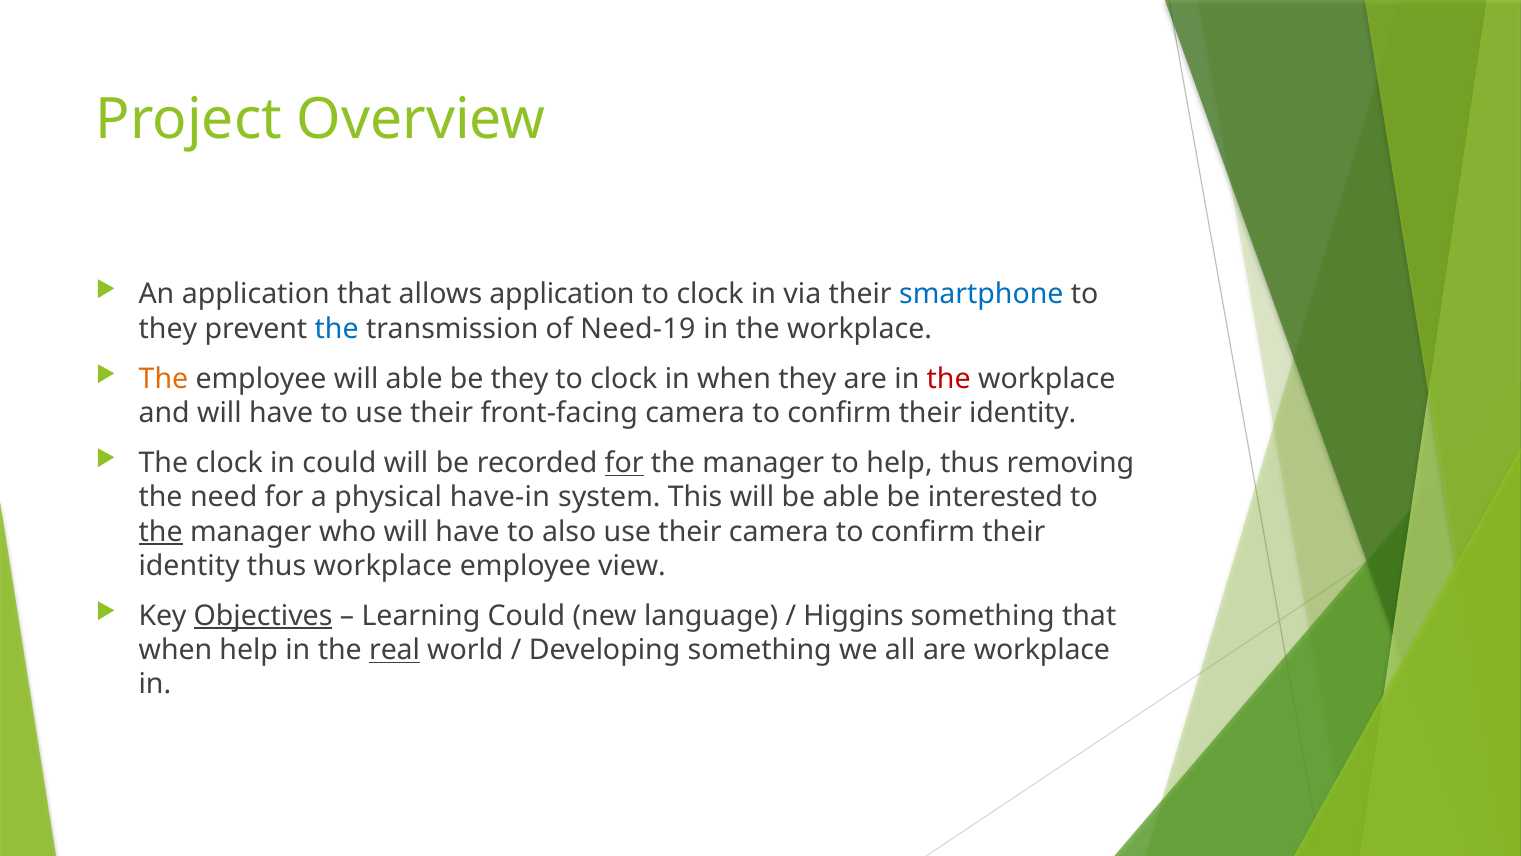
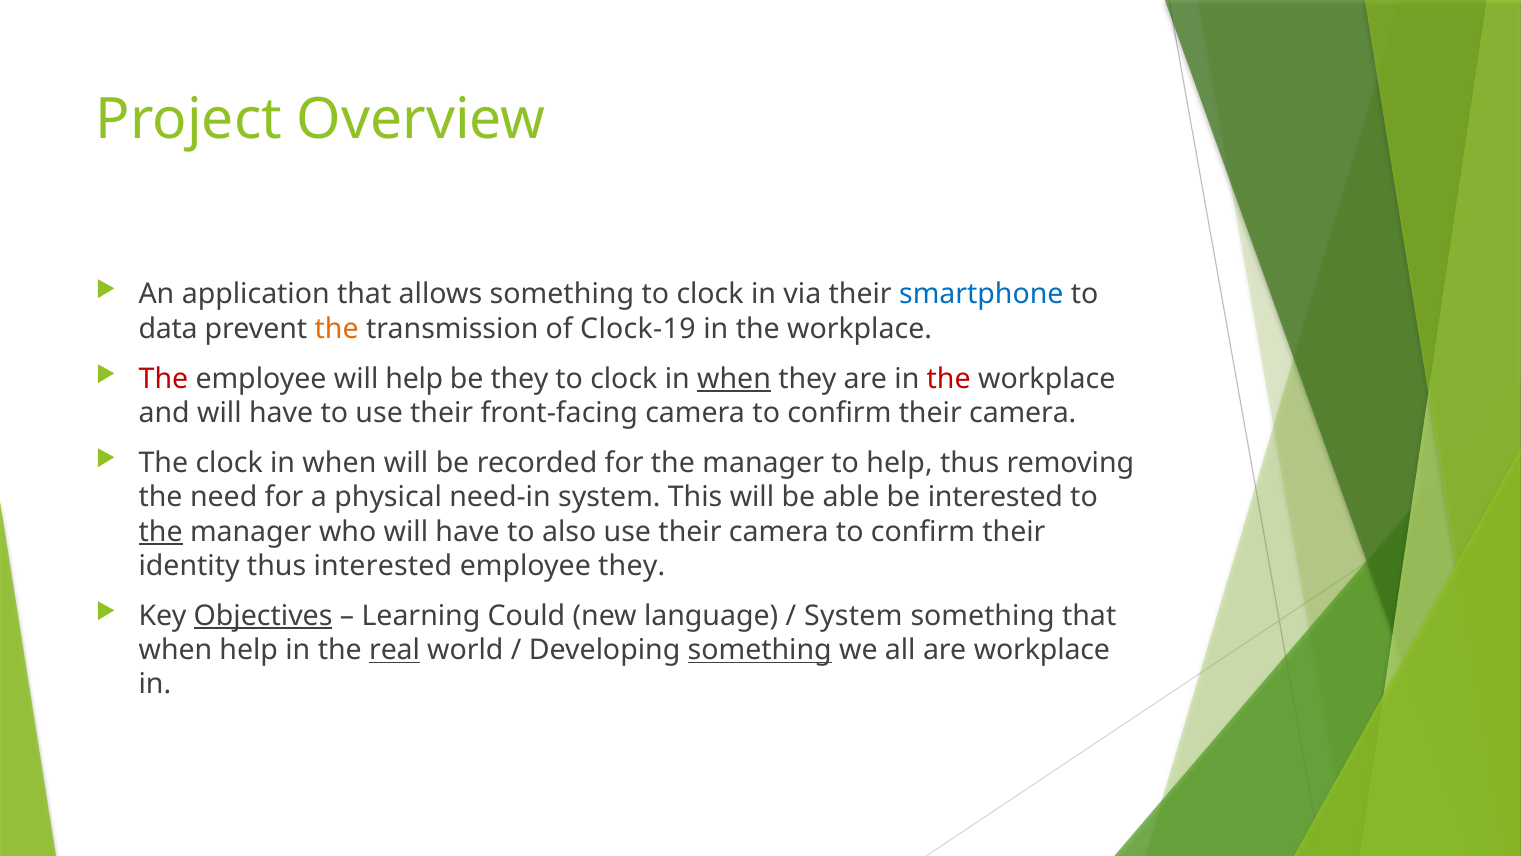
allows application: application -> something
they at (168, 329): they -> data
the at (337, 329) colour: blue -> orange
Need-19: Need-19 -> Clock-19
The at (163, 379) colour: orange -> red
will able: able -> help
when at (734, 379) underline: none -> present
identity at (1023, 413): identity -> camera
The clock in could: could -> when
for at (624, 463) underline: present -> none
have-in: have-in -> need-in
thus workplace: workplace -> interested
employee view: view -> they
Higgins at (854, 616): Higgins -> System
something at (760, 650) underline: none -> present
